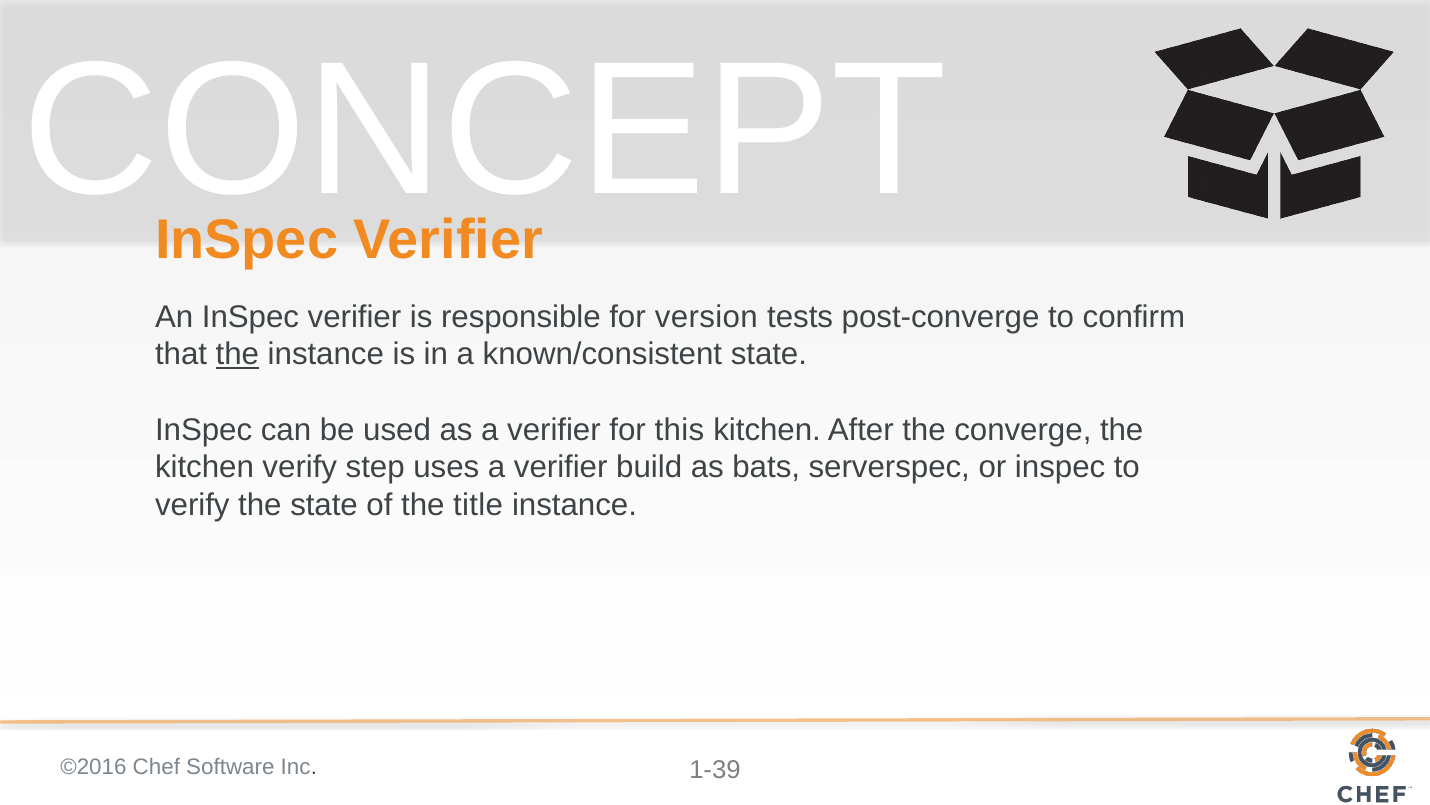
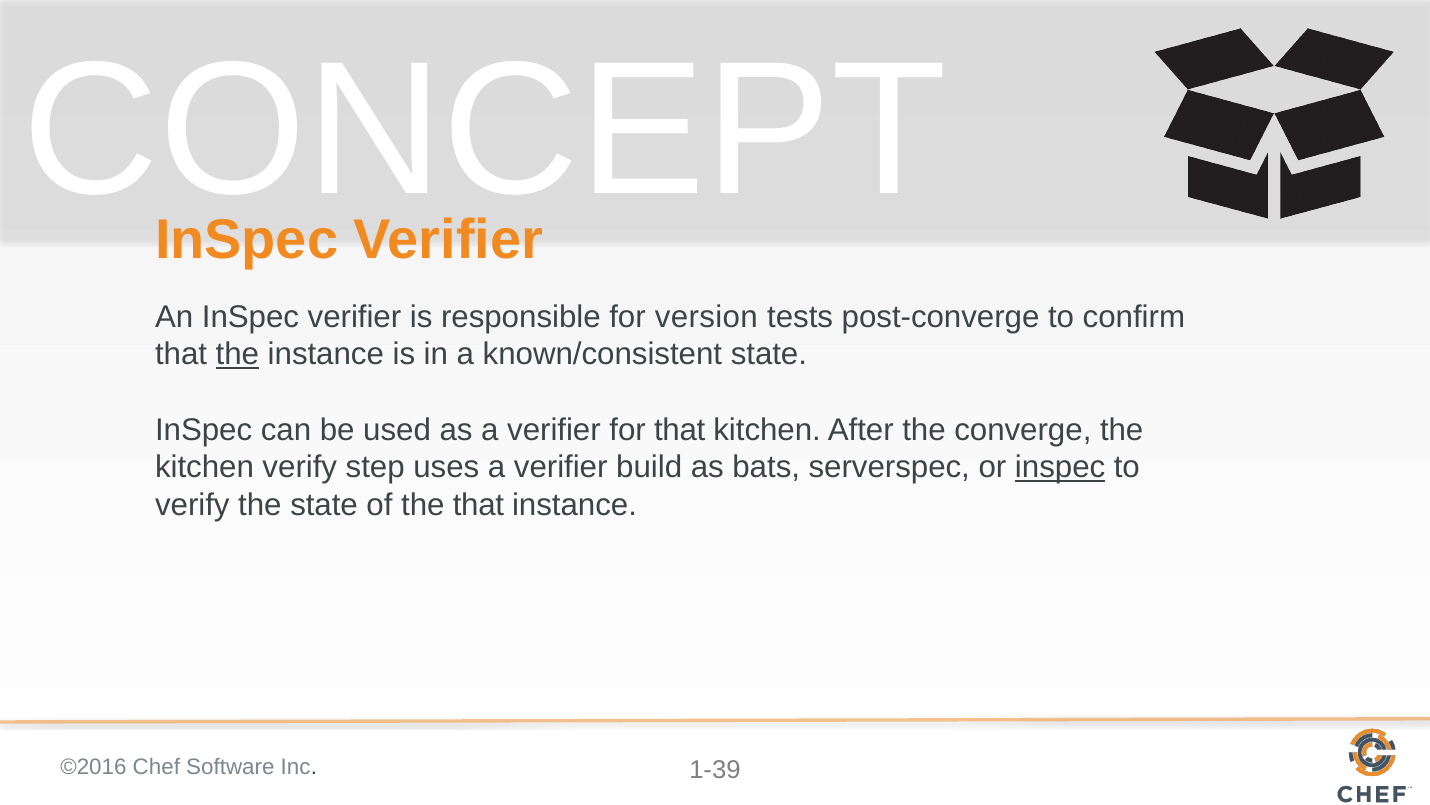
for this: this -> that
inspec at (1060, 467) underline: none -> present
the title: title -> that
